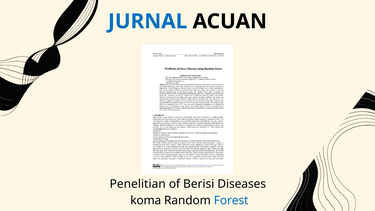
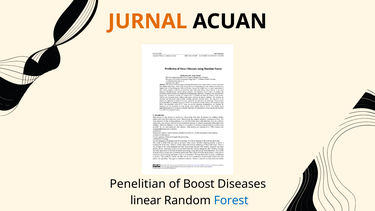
JURNAL colour: blue -> orange
Berisi: Berisi -> Boost
koma: koma -> linear
